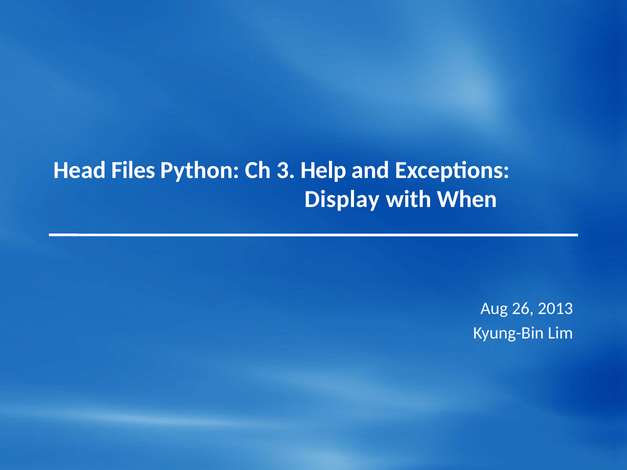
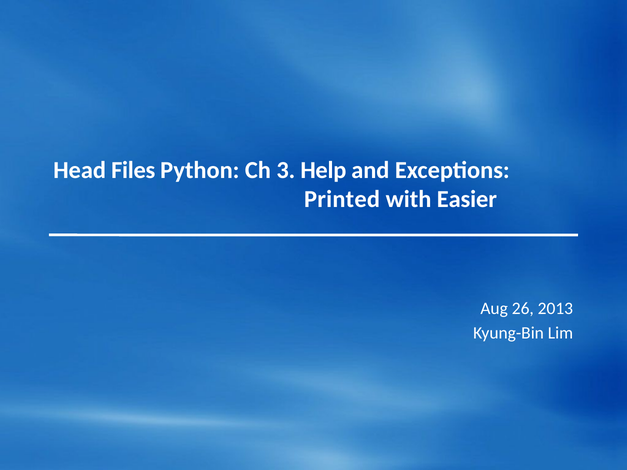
Display: Display -> Printed
When: When -> Easier
